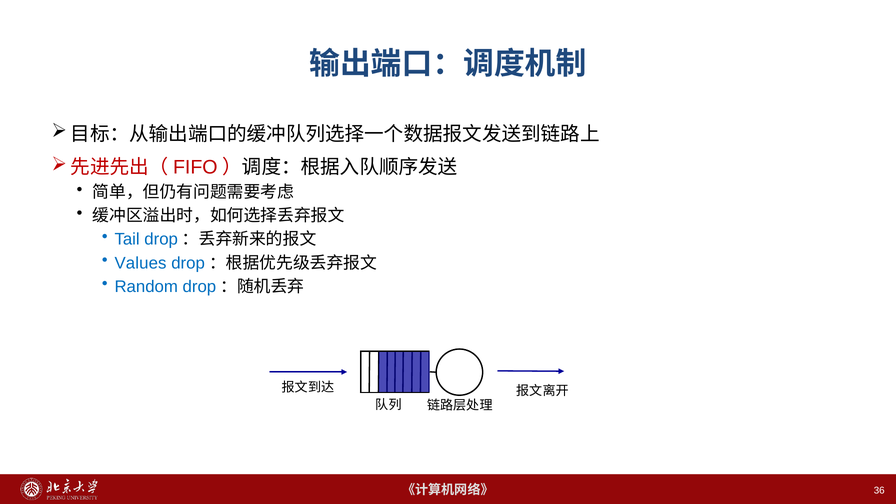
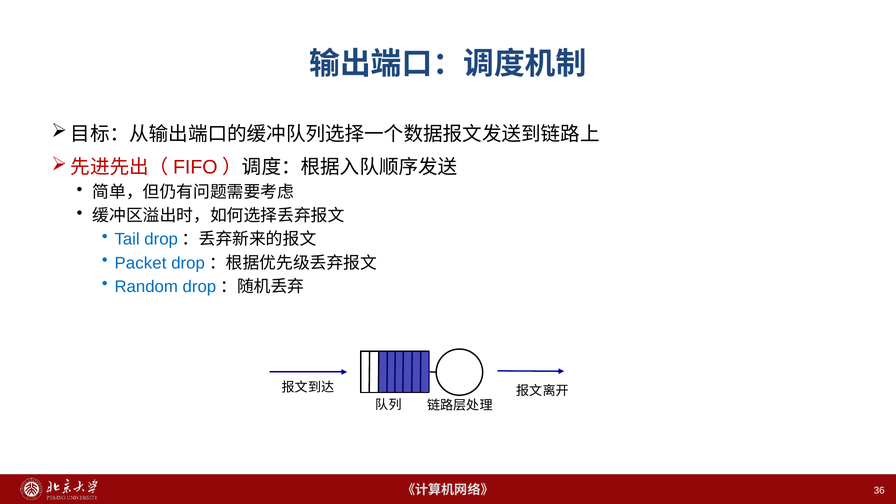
Values: Values -> Packet
